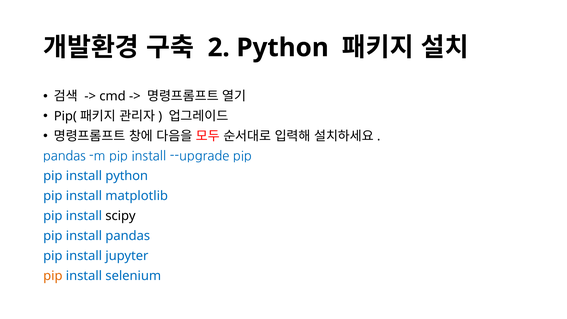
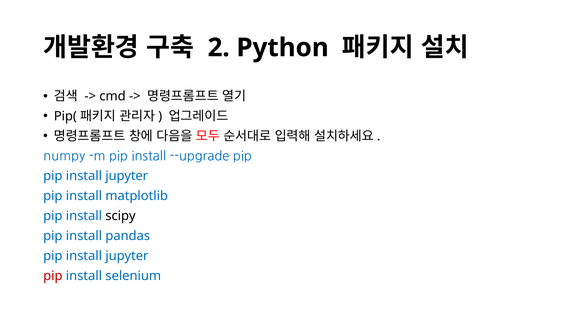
pandas at (64, 156): pandas -> numpy
python at (127, 176): python -> jupyter
pip at (53, 276) colour: orange -> red
